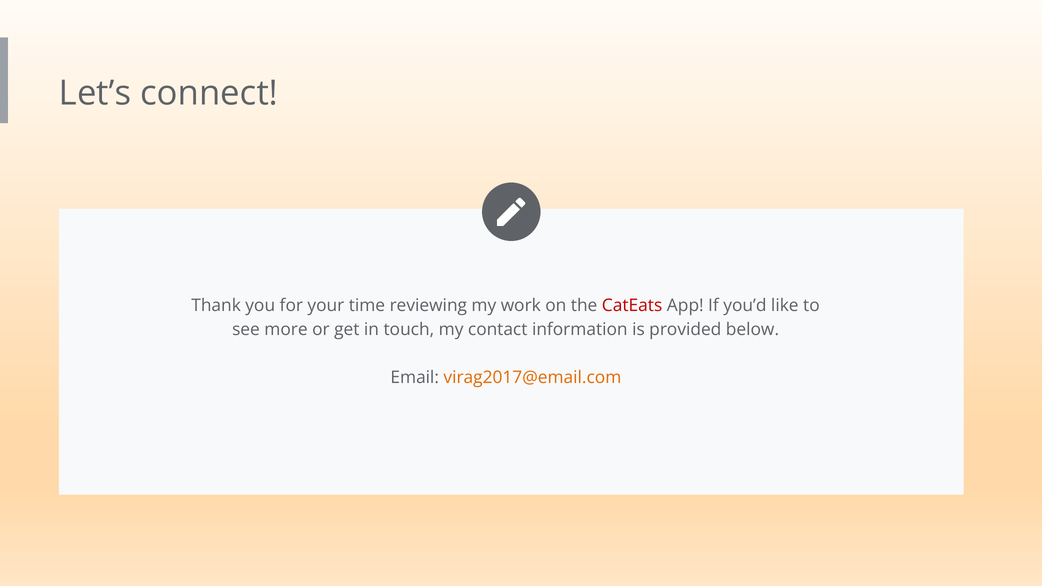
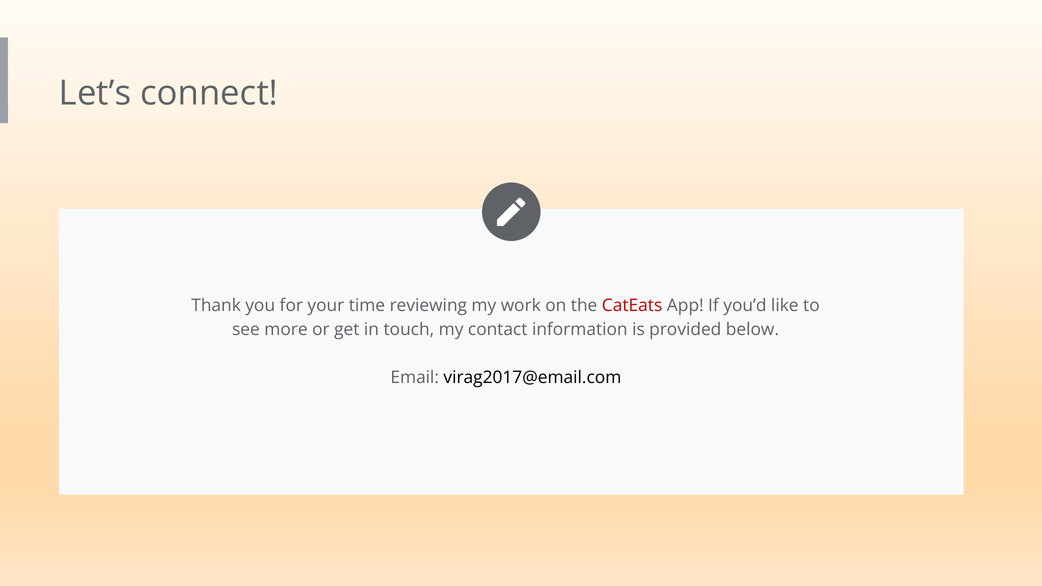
virag2017@email.com colour: orange -> black
